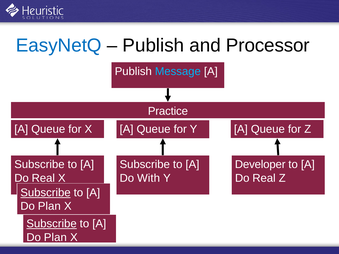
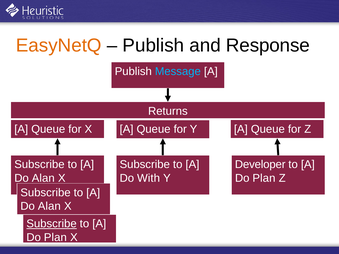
EasyNetQ colour: blue -> orange
Processor: Processor -> Response
Practice: Practice -> Returns
Real at (43, 178): Real -> Alan
Real at (264, 178): Real -> Plan
Subscribe at (45, 193) underline: present -> none
Plan at (49, 206): Plan -> Alan
